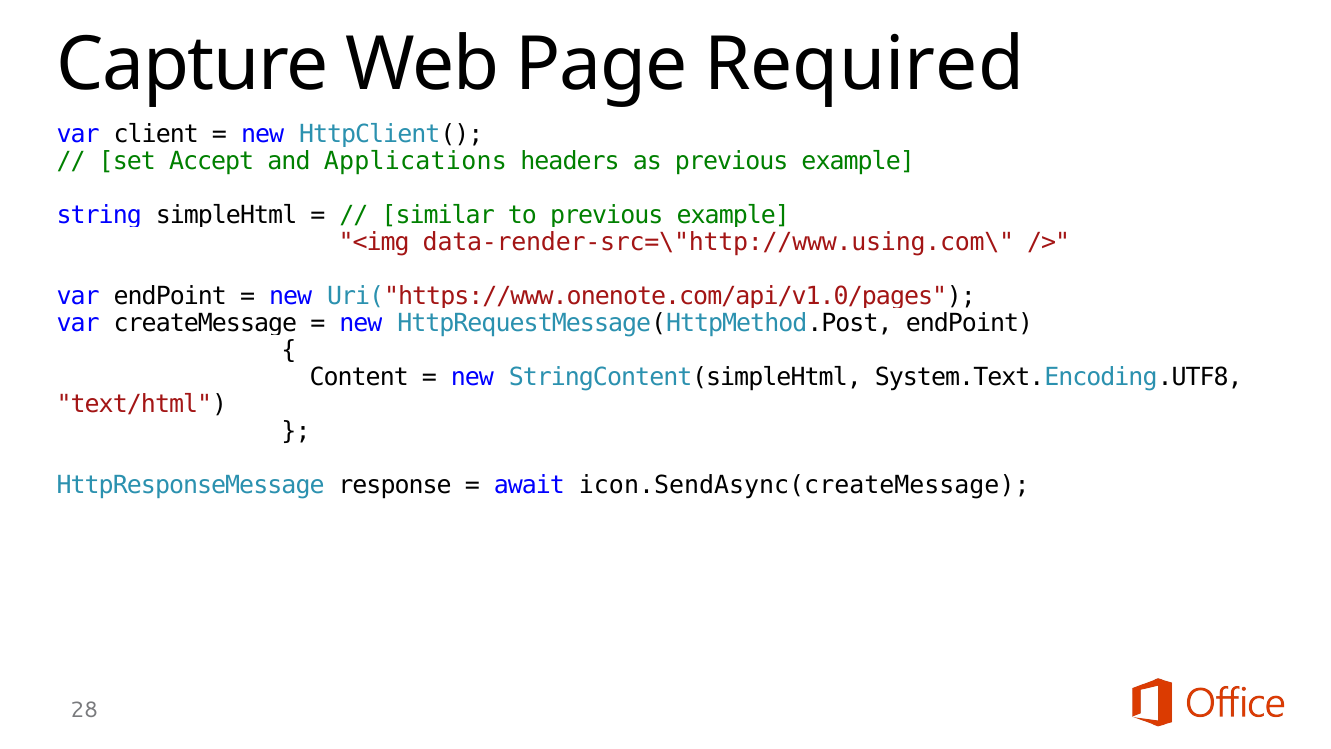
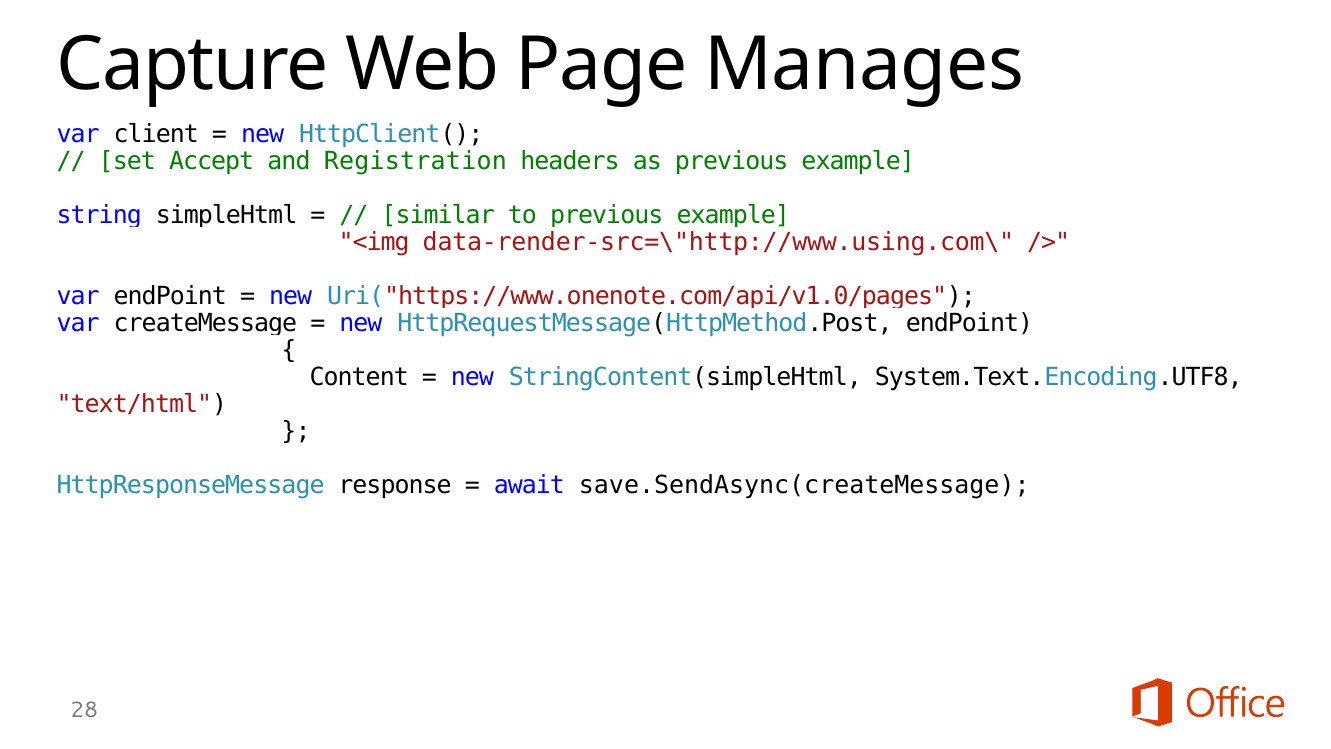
Required: Required -> Manages
Applications: Applications -> Registration
icon.SendAsync(createMessage: icon.SendAsync(createMessage -> save.SendAsync(createMessage
